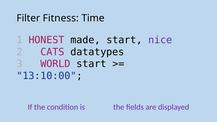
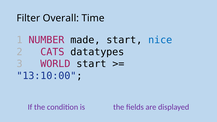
Fitness: Fitness -> Overall
HONEST: HONEST -> NUMBER
nice colour: purple -> blue
